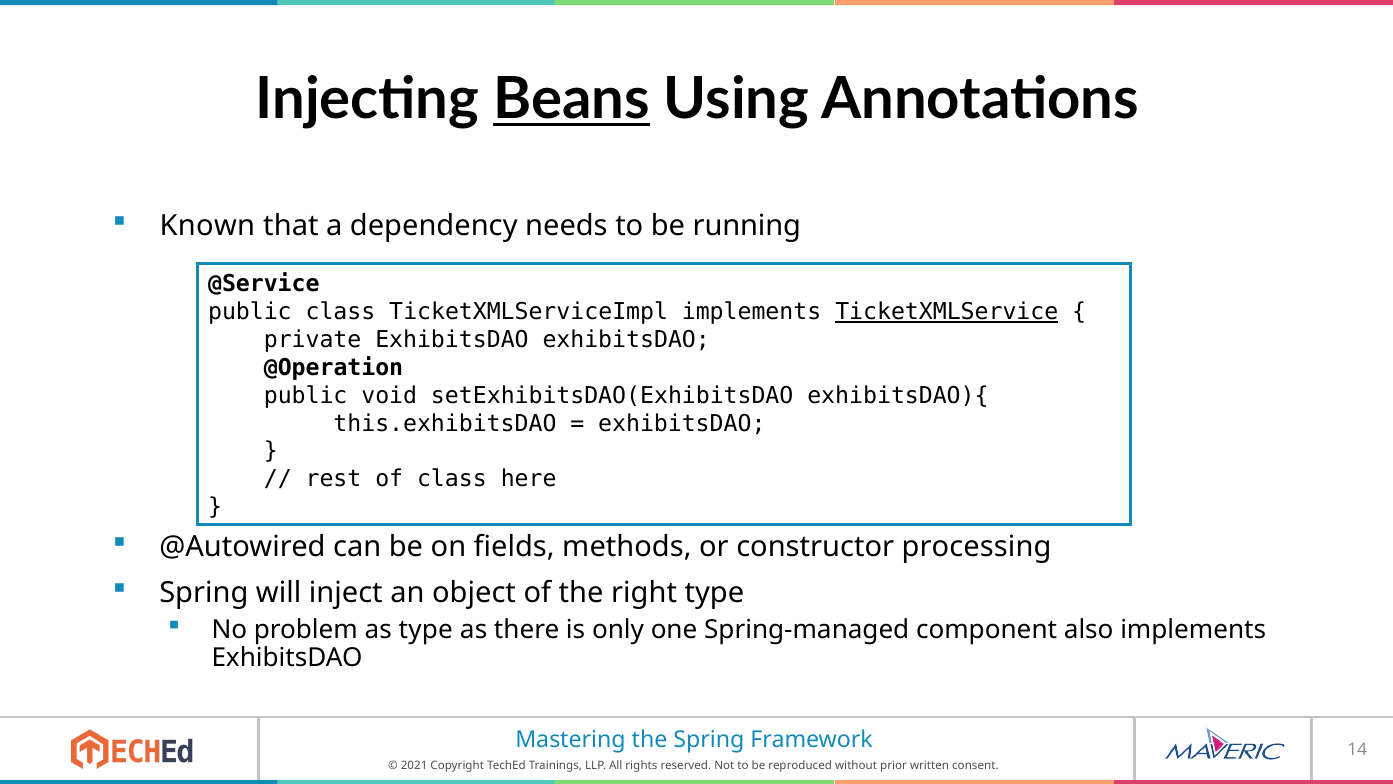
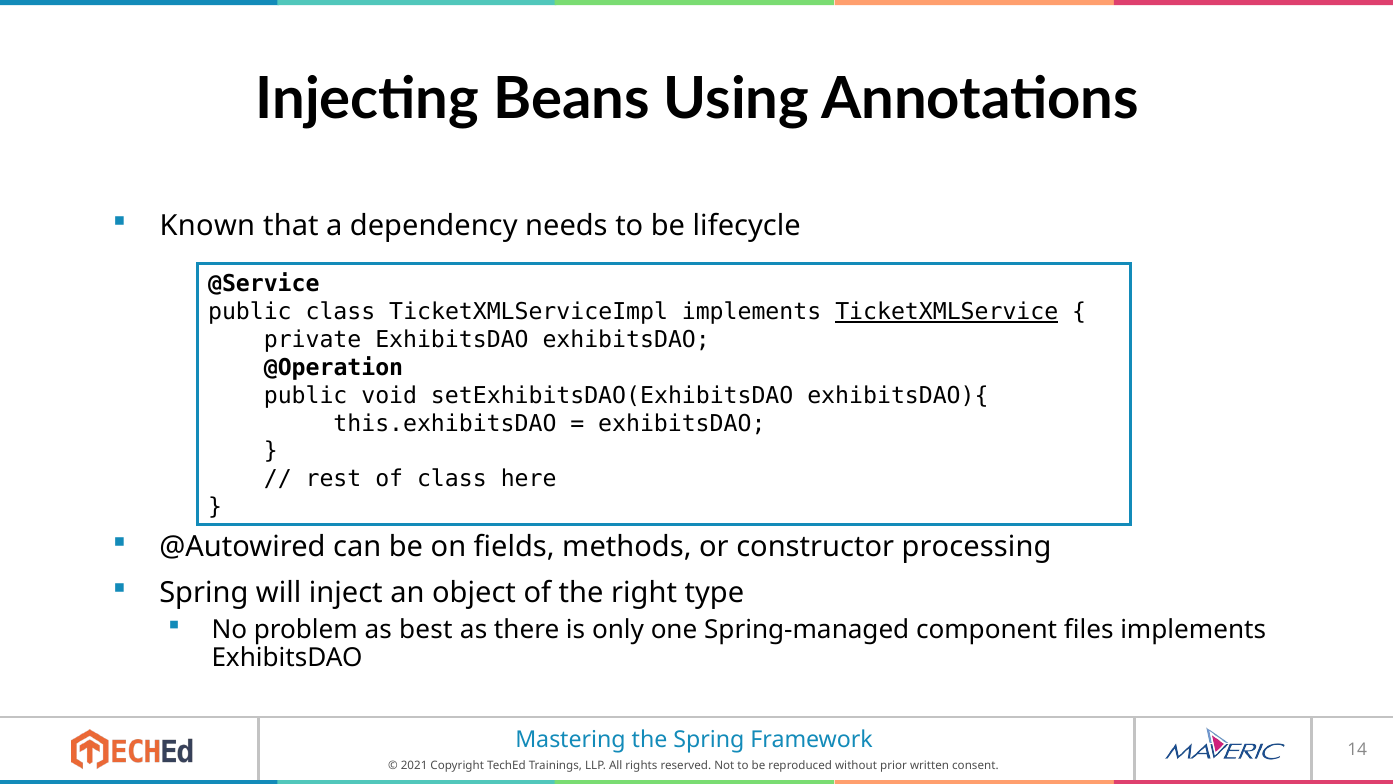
Beans underline: present -> none
running: running -> lifecycle
as type: type -> best
also: also -> files
